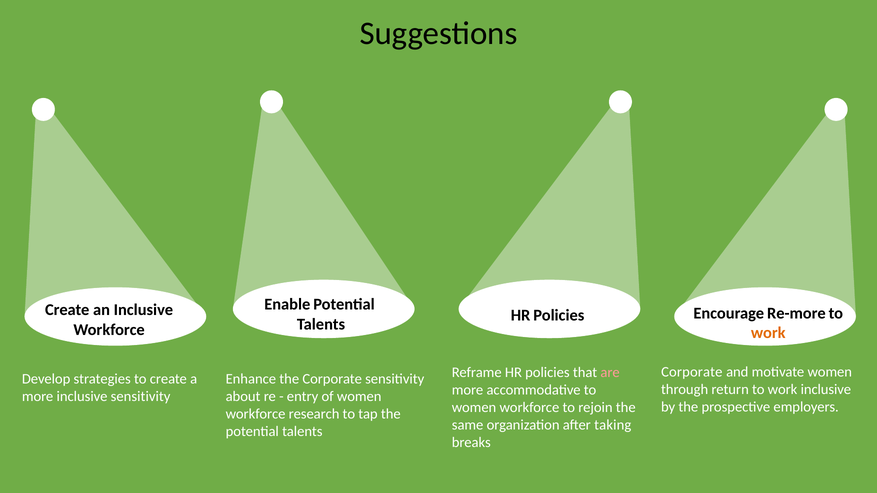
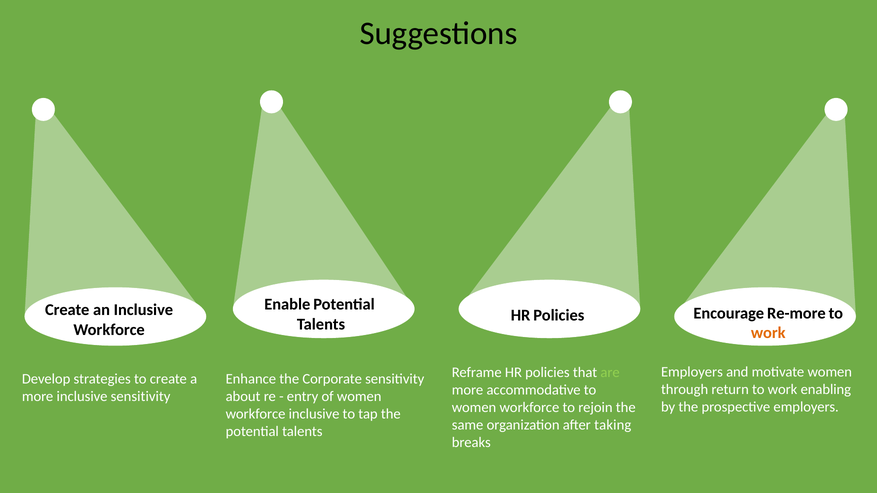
Corporate at (692, 372): Corporate -> Employers
are colour: pink -> light green
work inclusive: inclusive -> enabling
workforce research: research -> inclusive
